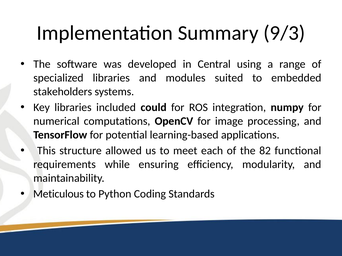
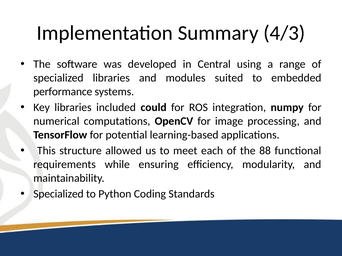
9/3: 9/3 -> 4/3
stakeholders: stakeholders -> performance
82: 82 -> 88
Meticulous at (58, 194): Meticulous -> Specialized
